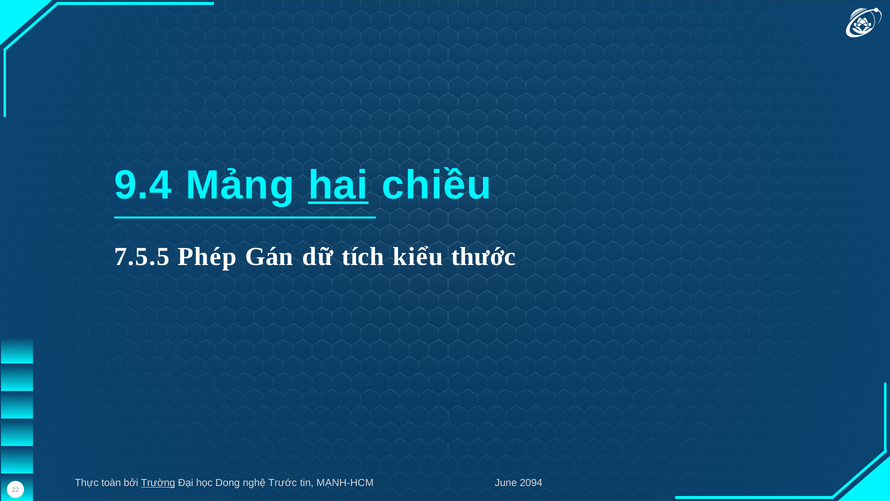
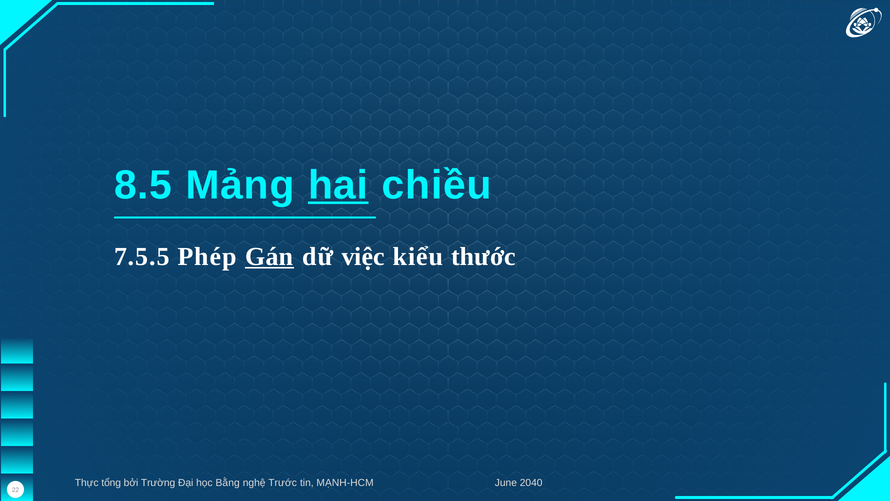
9.4: 9.4 -> 8.5
Gán underline: none -> present
tích: tích -> việc
toàn: toàn -> tổng
Trường underline: present -> none
Dong: Dong -> Bằng
2094: 2094 -> 2040
